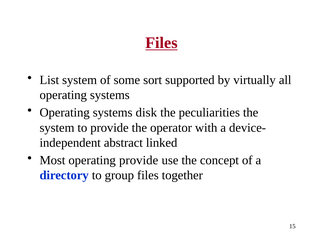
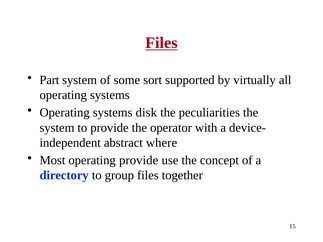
List: List -> Part
linked: linked -> where
